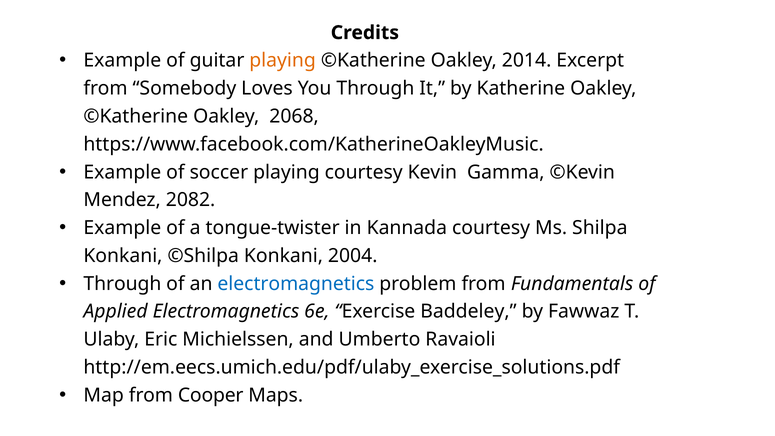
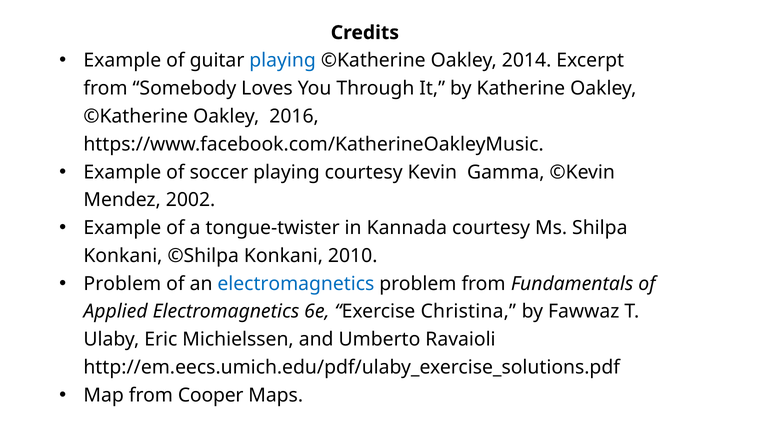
playing at (283, 61) colour: orange -> blue
2068: 2068 -> 2016
2082: 2082 -> 2002
2004: 2004 -> 2010
Through at (122, 284): Through -> Problem
Baddeley: Baddeley -> Christina
